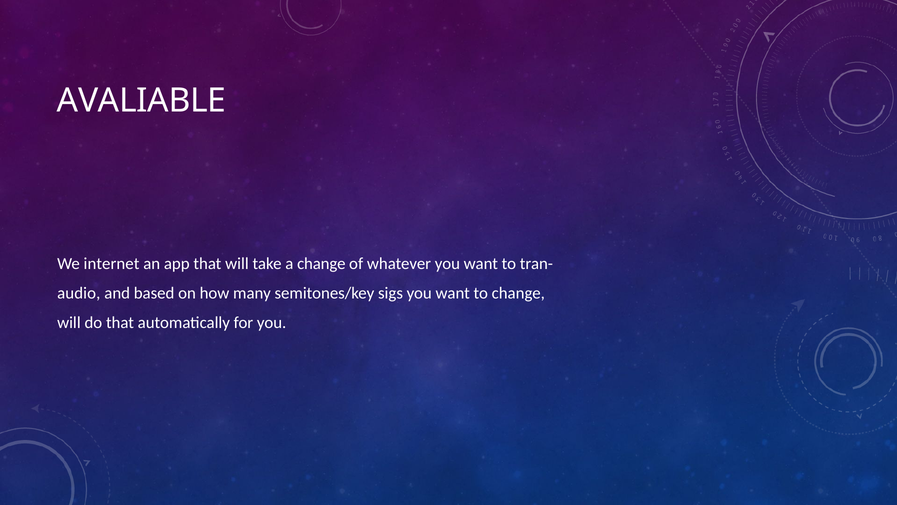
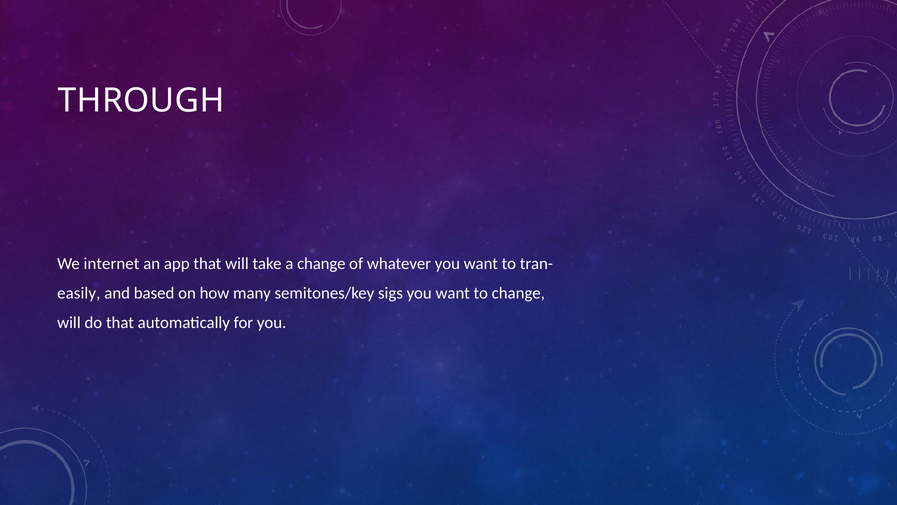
AVALIABLE: AVALIABLE -> THROUGH
audio: audio -> easily
